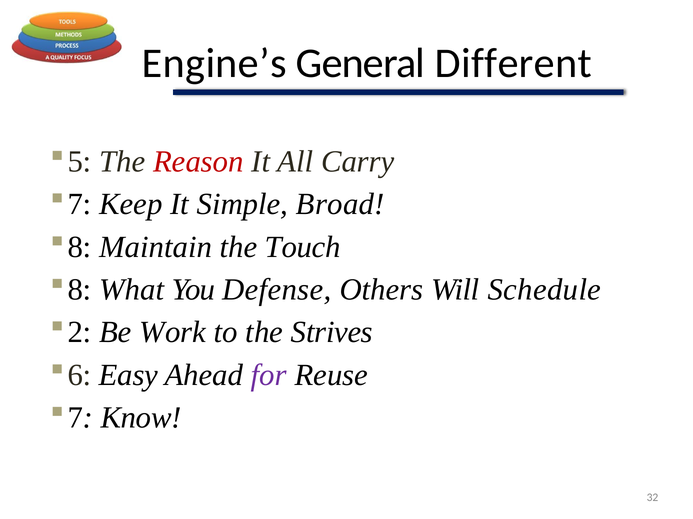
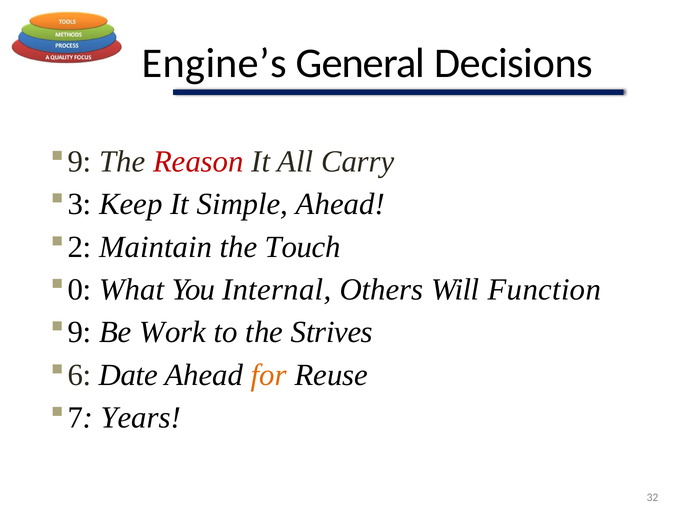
Different: Different -> Decisions
5 at (80, 162): 5 -> 9
7 at (80, 204): 7 -> 3
Simple Broad: Broad -> Ahead
8 at (80, 247): 8 -> 2
8 at (80, 290): 8 -> 0
Defense: Defense -> Internal
Schedule: Schedule -> Function
2 at (80, 333): 2 -> 9
Easy: Easy -> Date
for colour: purple -> orange
Know: Know -> Years
